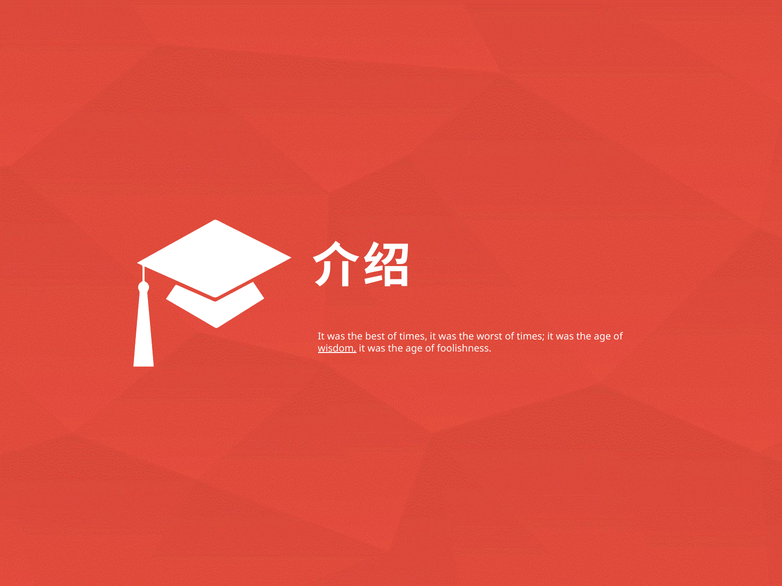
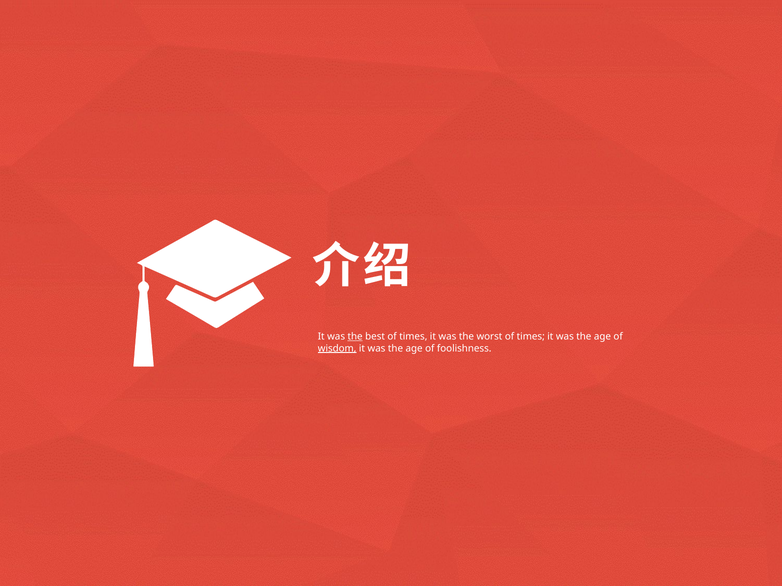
the at (355, 337) underline: none -> present
